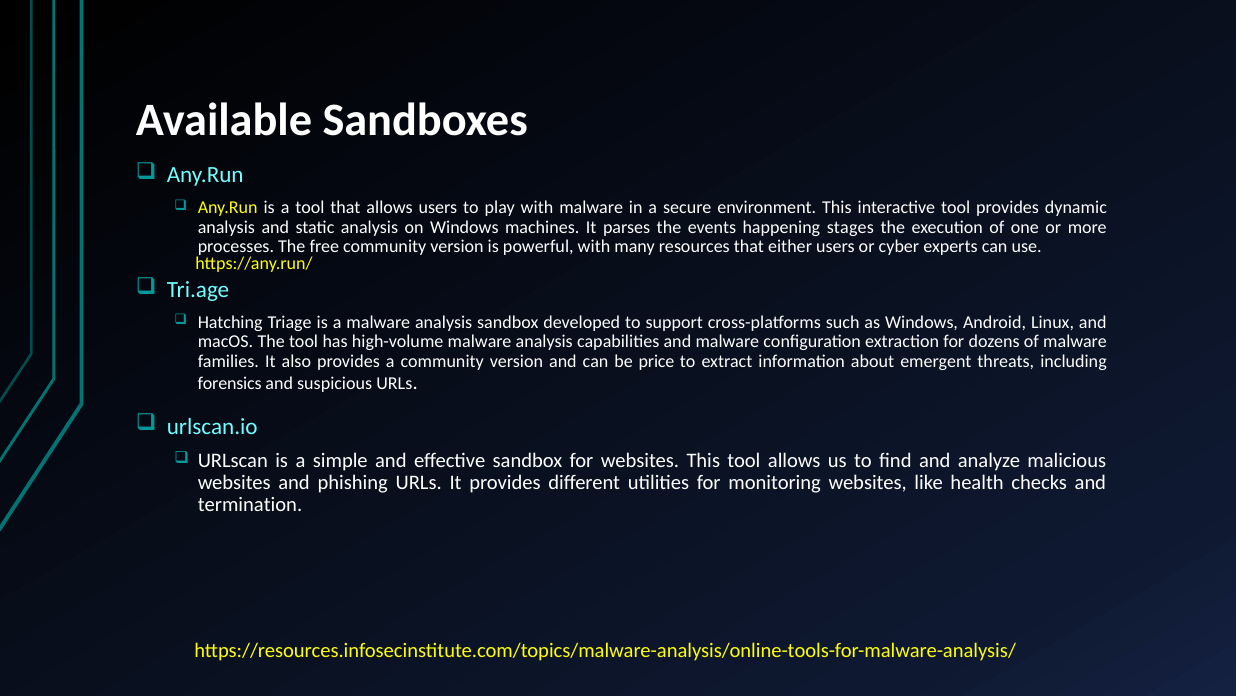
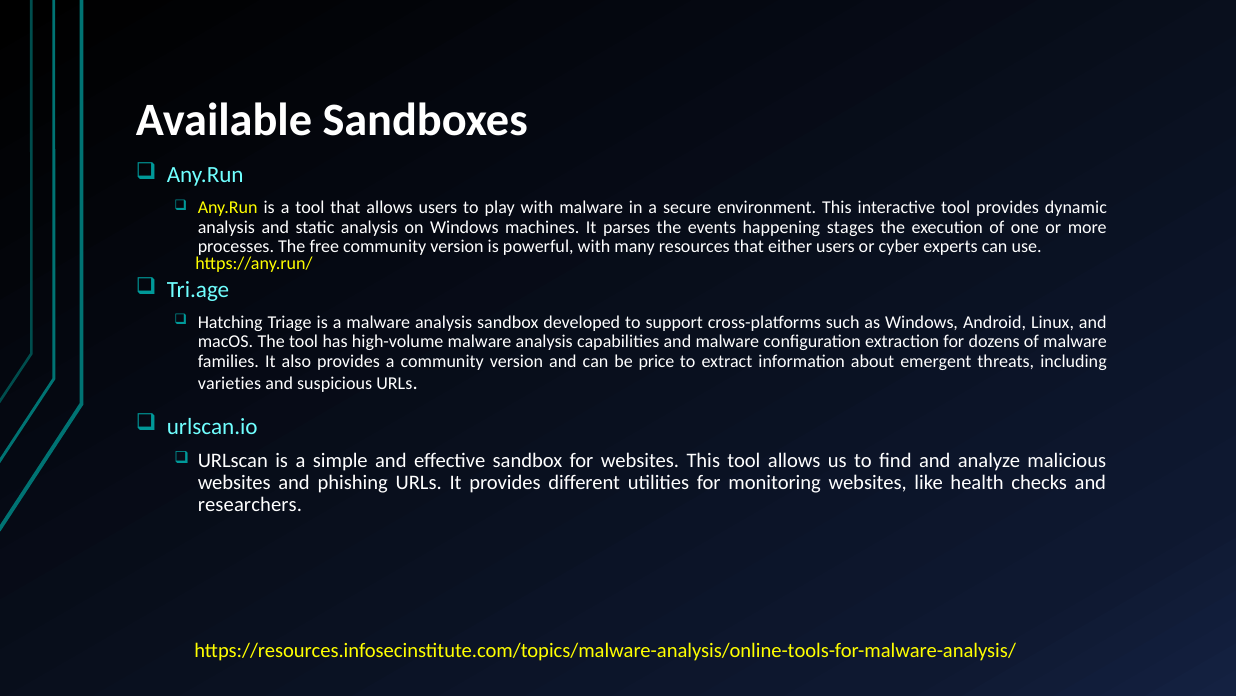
forensics: forensics -> varieties
termination: termination -> researchers
